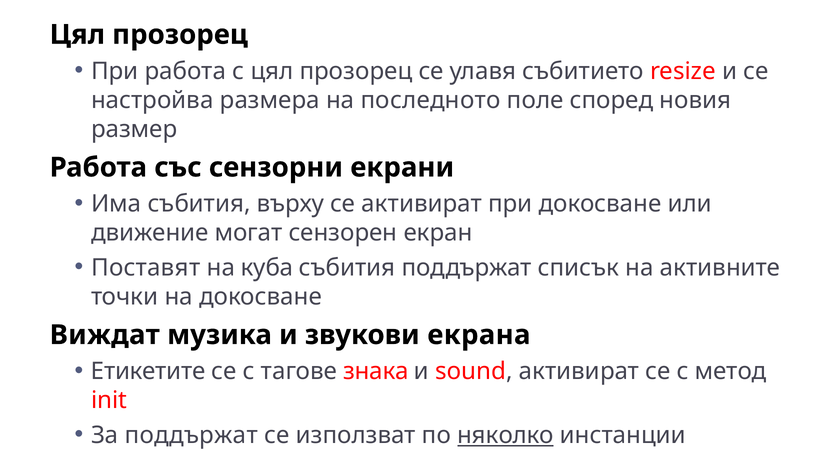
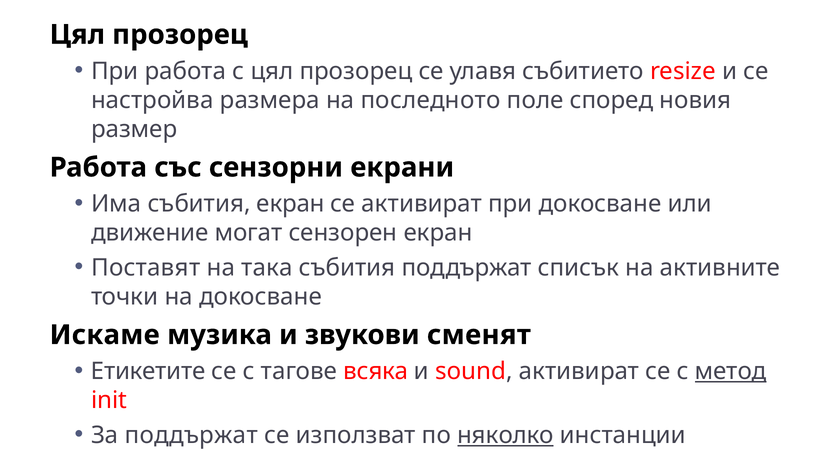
събития върху: върху -> екран
куба: куба -> така
Виждат: Виждат -> Искаме
екрана: екрана -> сменят
знака: знака -> всяка
метод underline: none -> present
